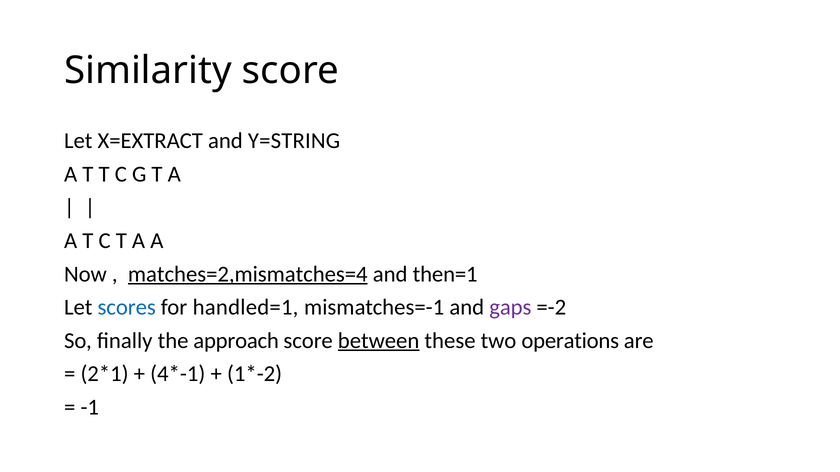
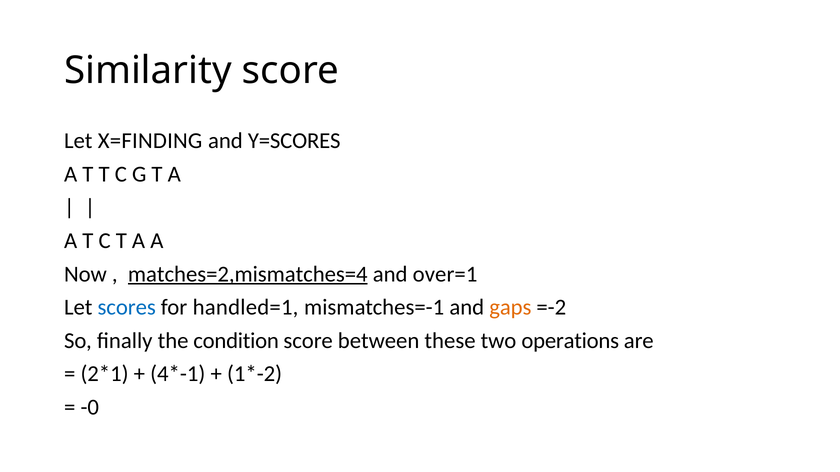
X=EXTRACT: X=EXTRACT -> X=FINDING
Y=STRING: Y=STRING -> Y=SCORES
then=1: then=1 -> over=1
gaps colour: purple -> orange
approach: approach -> condition
between underline: present -> none
-1: -1 -> -0
